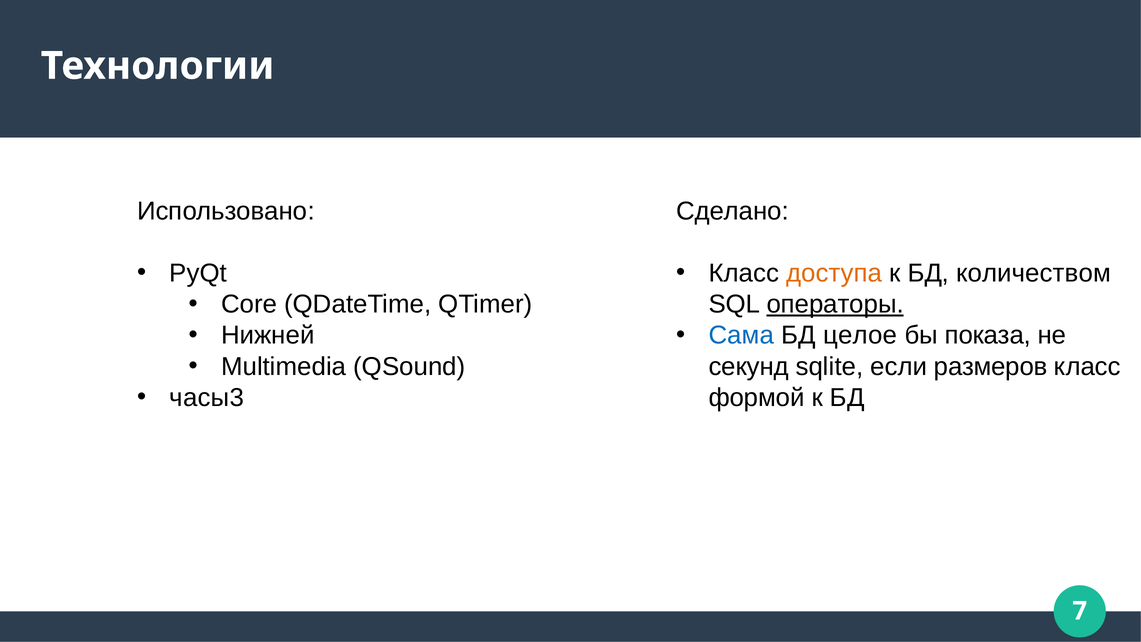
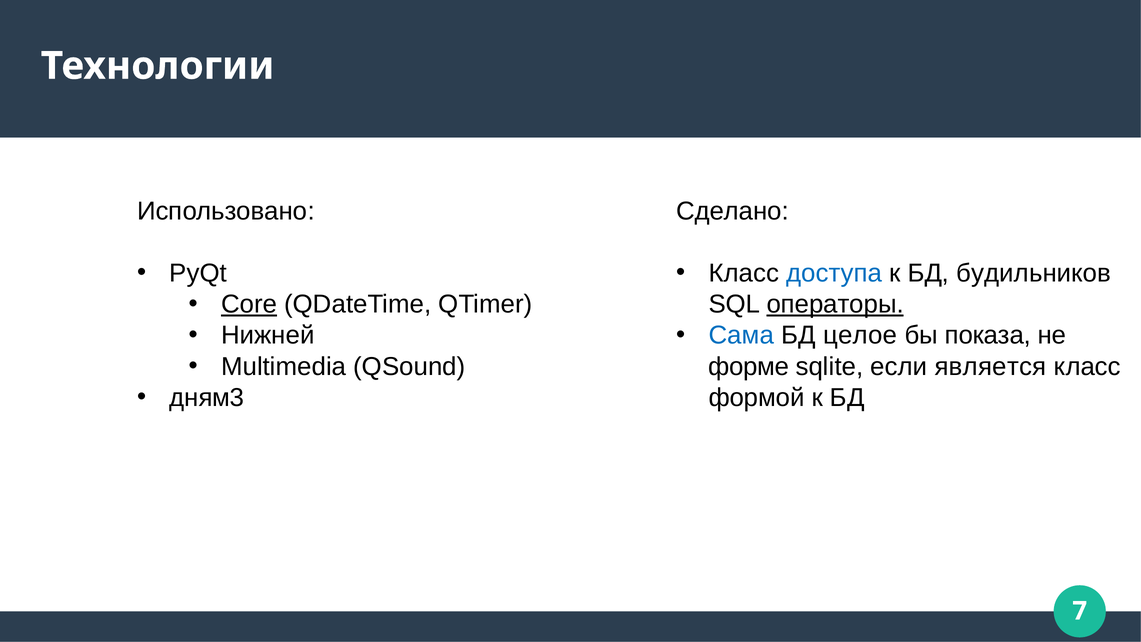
доступа colour: orange -> blue
количеством: количеством -> будильников
Core underline: none -> present
секунд: секунд -> форме
размеров: размеров -> является
часы3: часы3 -> дням3
